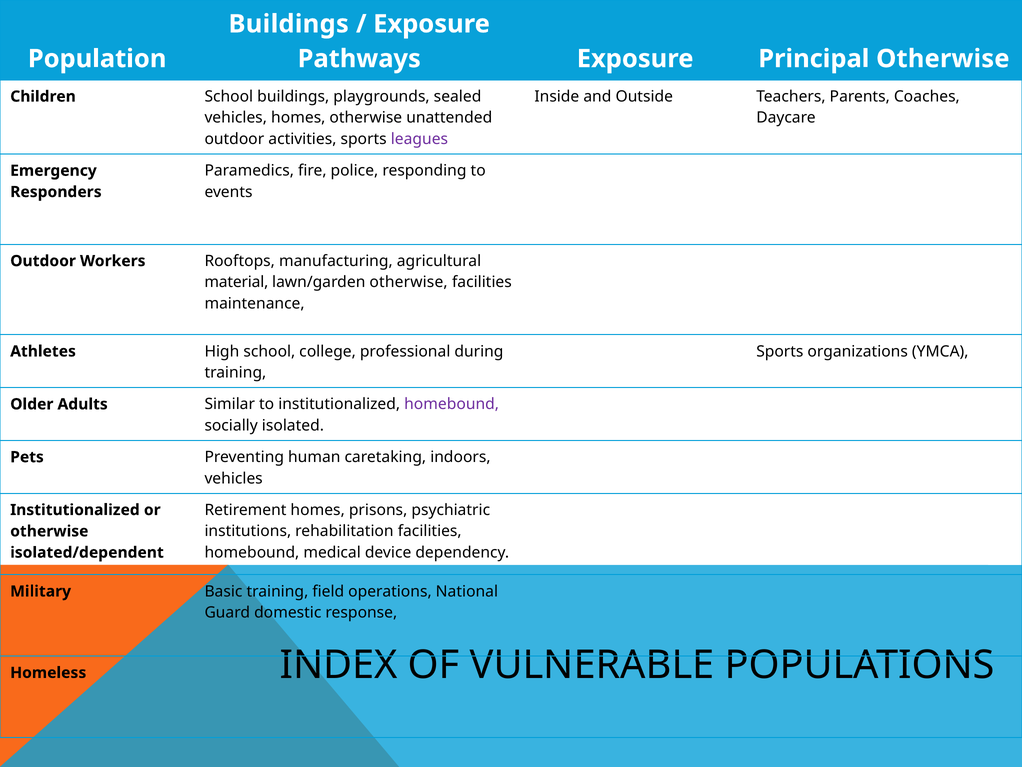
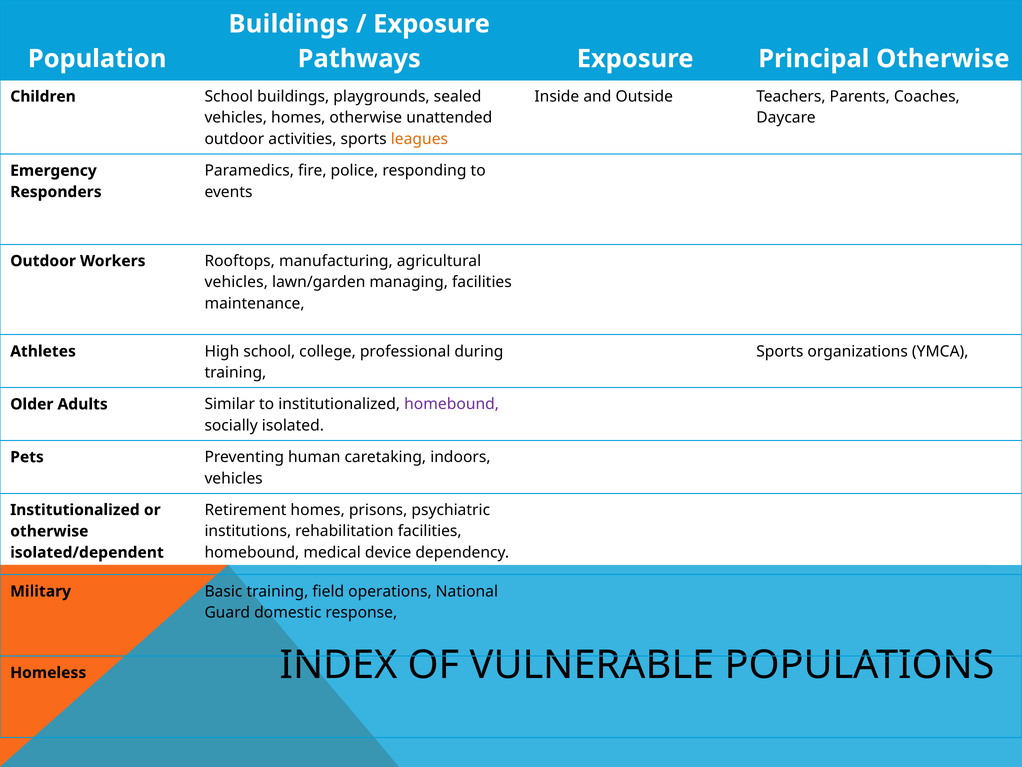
leagues colour: purple -> orange
material at (236, 282): material -> vehicles
lawn/garden otherwise: otherwise -> managing
